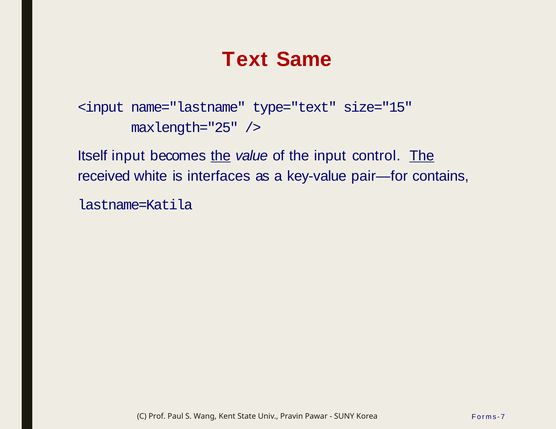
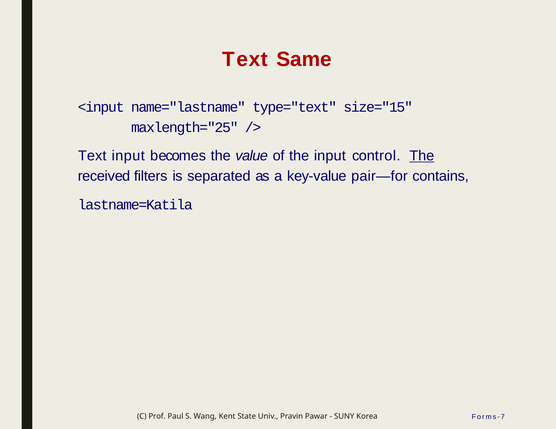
Itself at (92, 156): Itself -> Text
the at (221, 156) underline: present -> none
white: white -> filters
interfaces: interfaces -> separated
